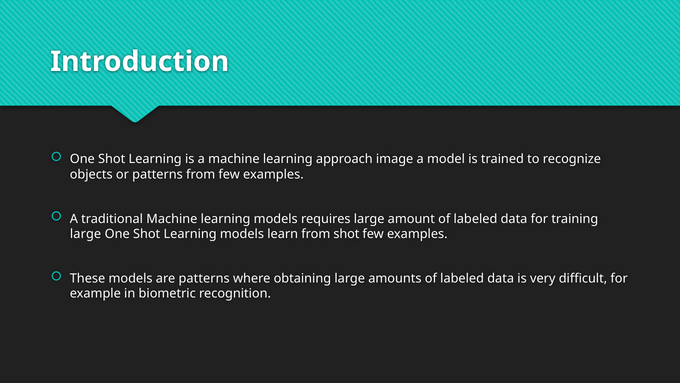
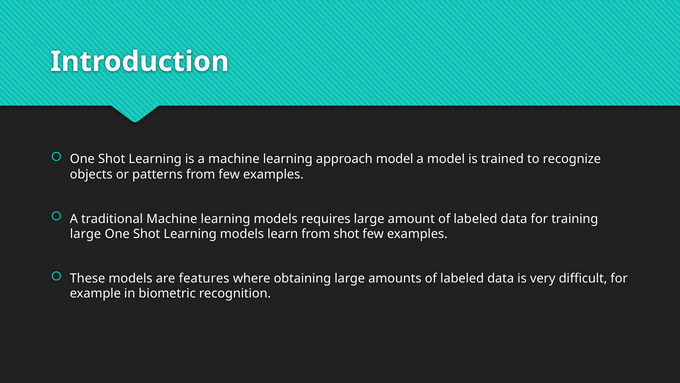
approach image: image -> model
are patterns: patterns -> features
